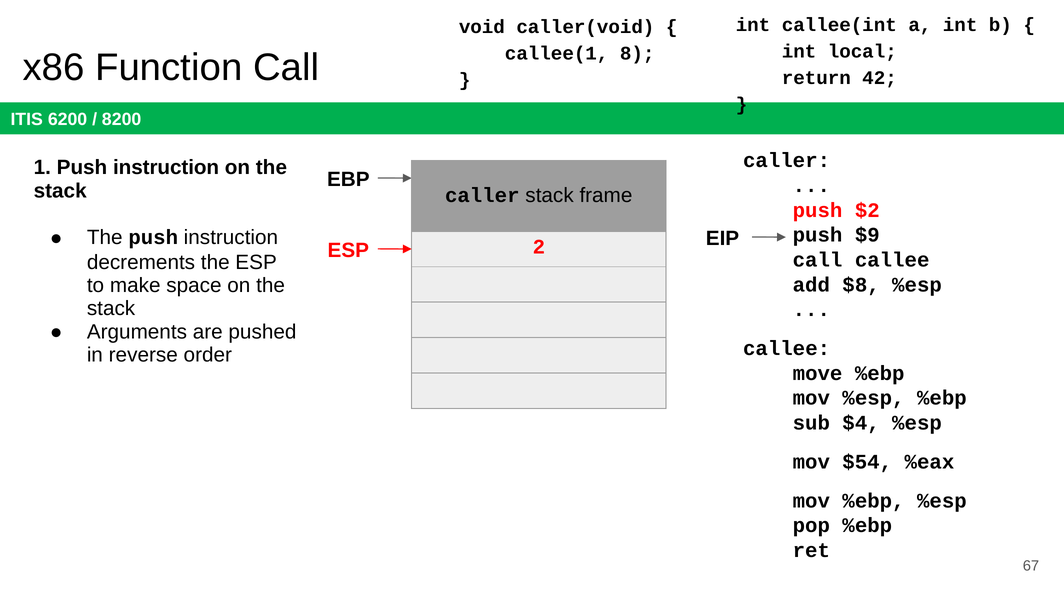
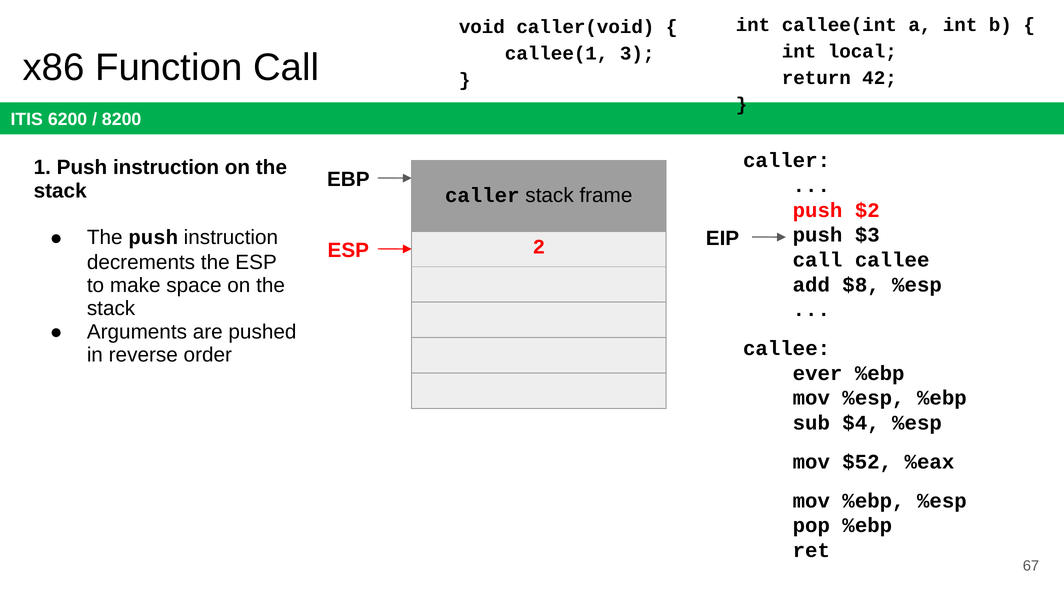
8: 8 -> 3
$9: $9 -> $3
move: move -> ever
$54: $54 -> $52
